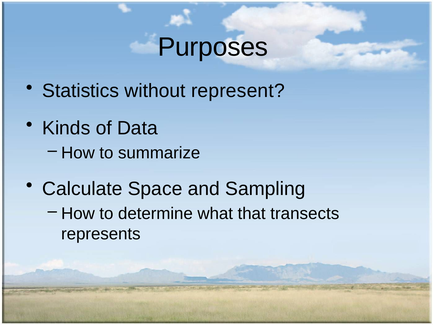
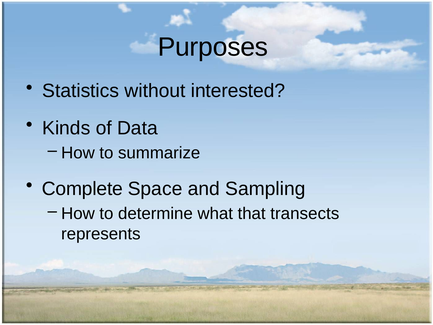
represent: represent -> interested
Calculate: Calculate -> Complete
